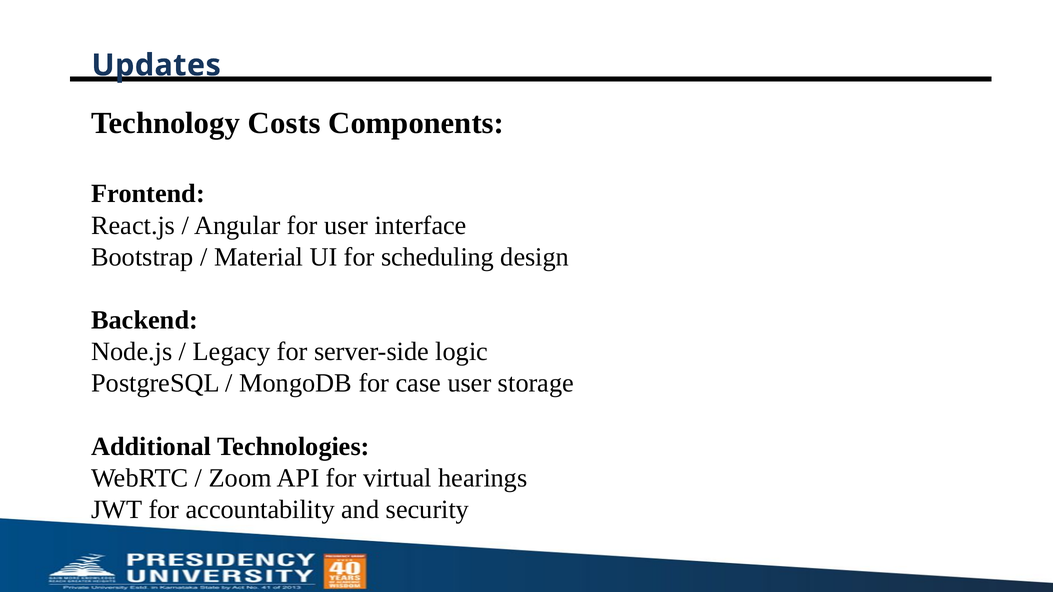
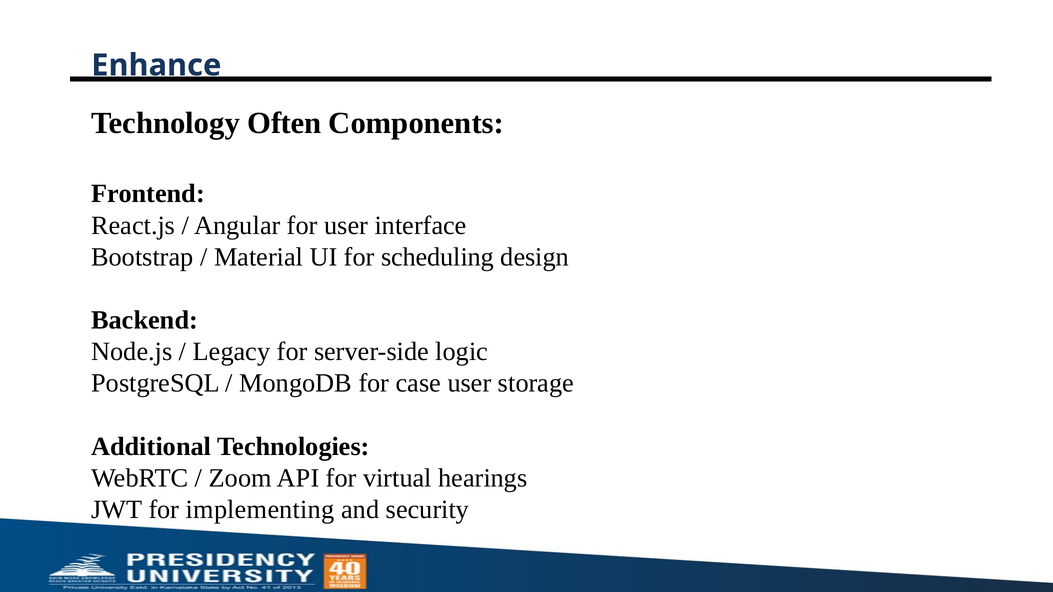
Updates: Updates -> Enhance
Costs: Costs -> Often
accountability: accountability -> implementing
